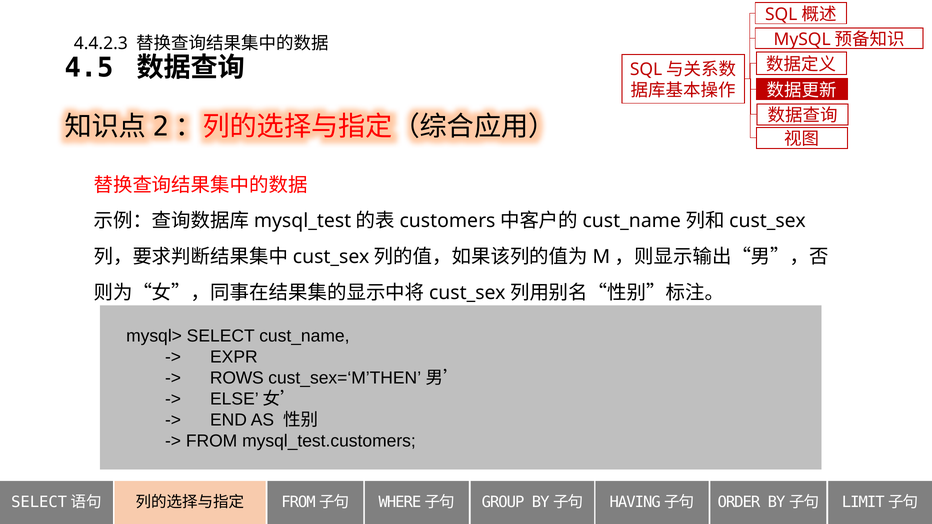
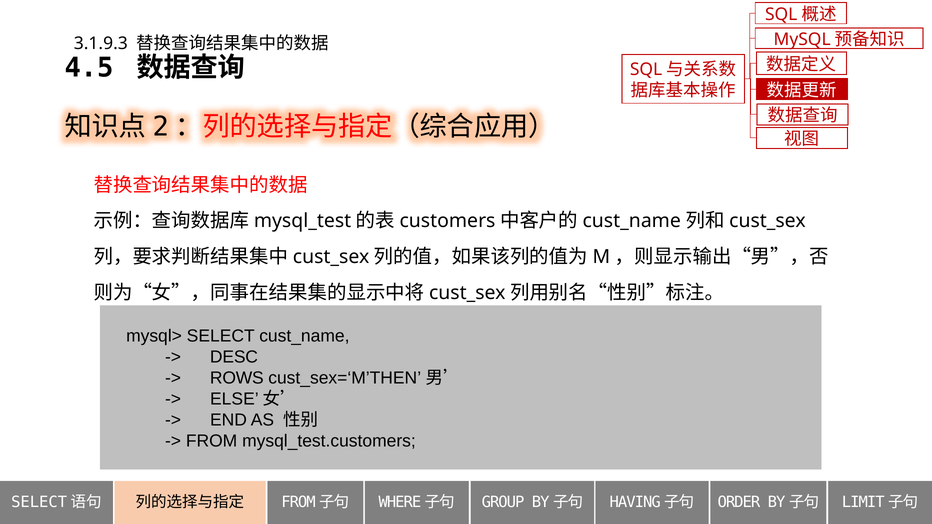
4.4.2.3: 4.4.2.3 -> 3.1.9.3
EXPR: EXPR -> DESC
